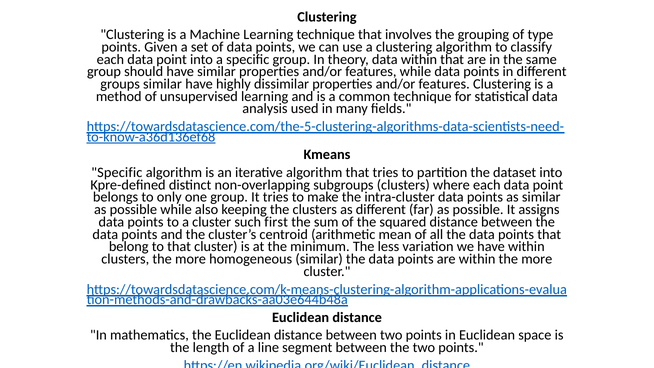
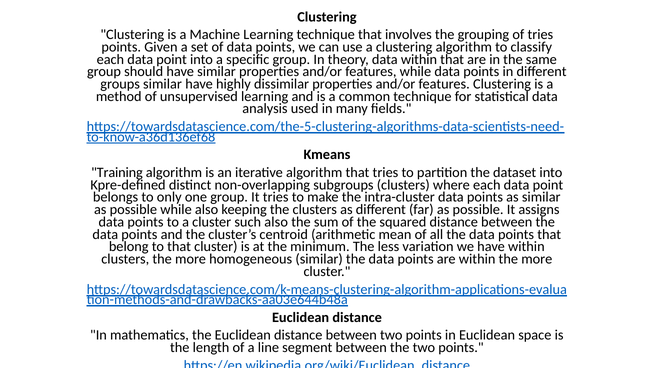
of type: type -> tries
Specific at (117, 172): Specific -> Training
such first: first -> also
